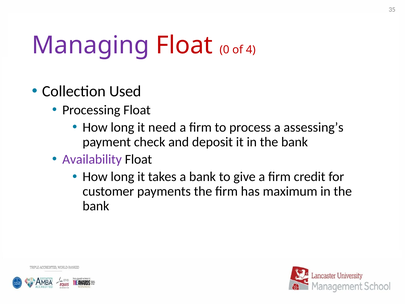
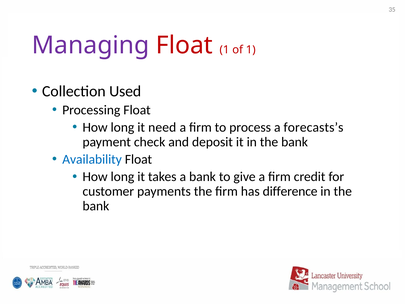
Float 0: 0 -> 1
of 4: 4 -> 1
assessing’s: assessing’s -> forecasts’s
Availability colour: purple -> blue
maximum: maximum -> difference
